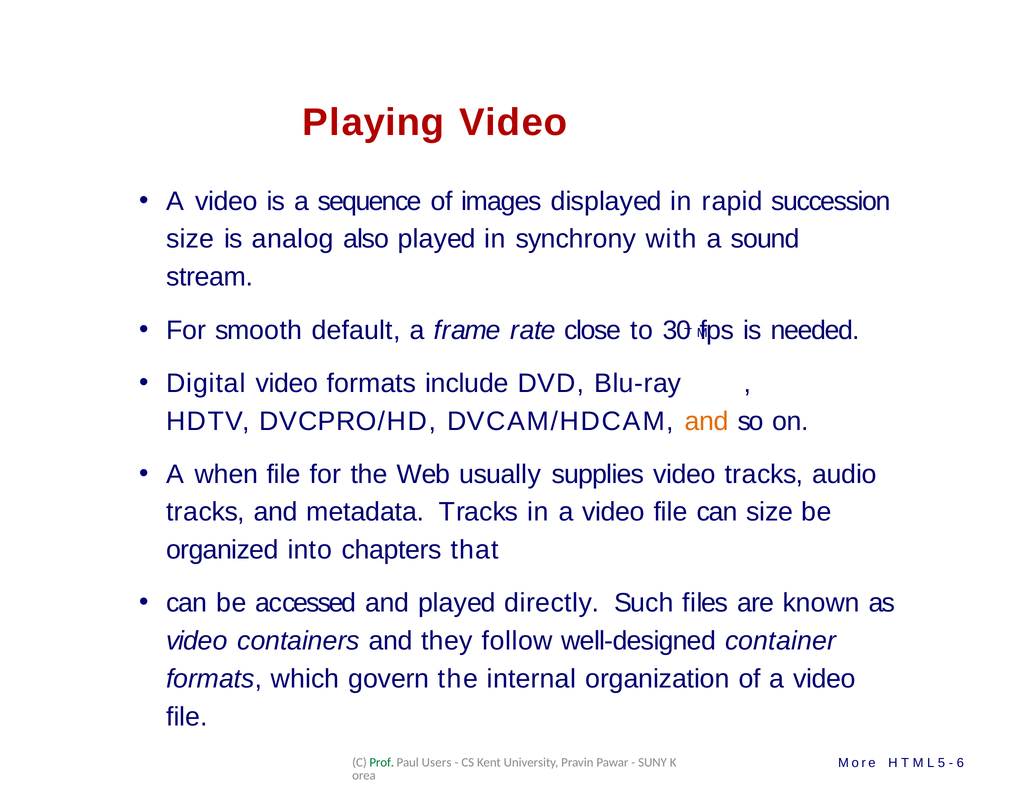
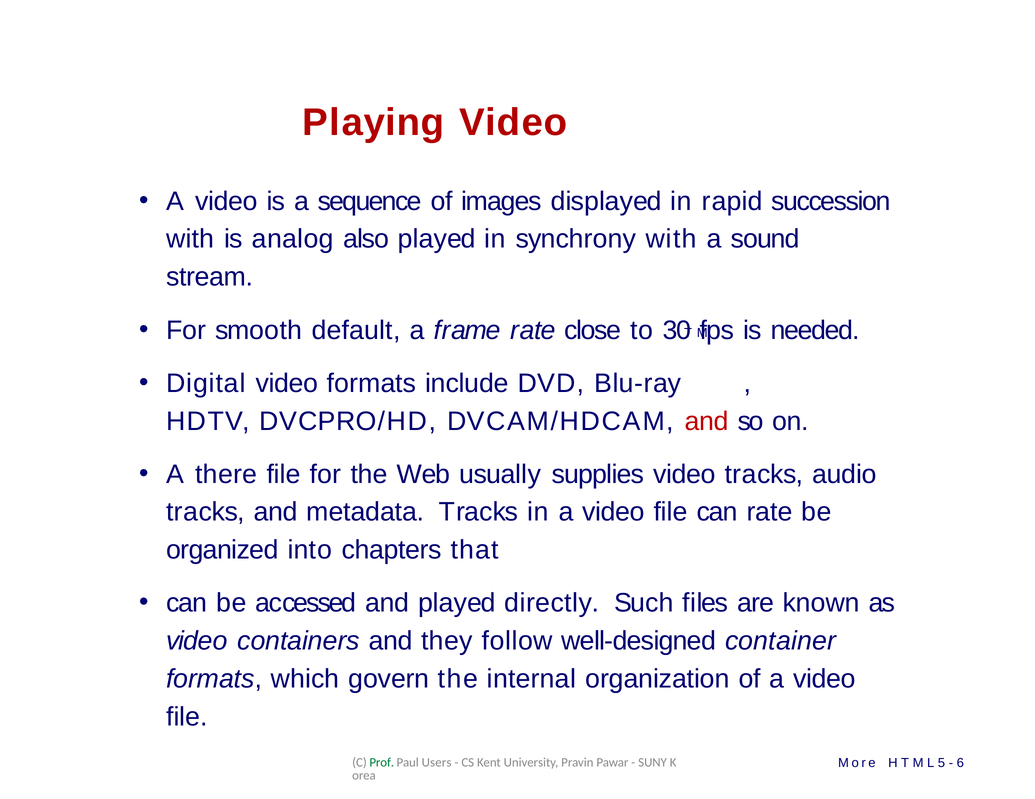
size at (190, 239): size -> with
and at (707, 422) colour: orange -> red
when: when -> there
can size: size -> rate
